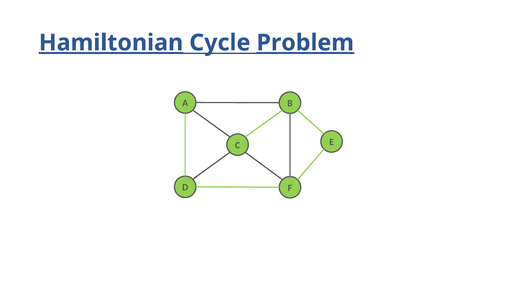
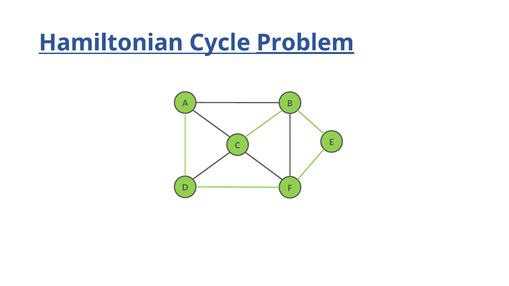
Hamiltonian underline: present -> none
